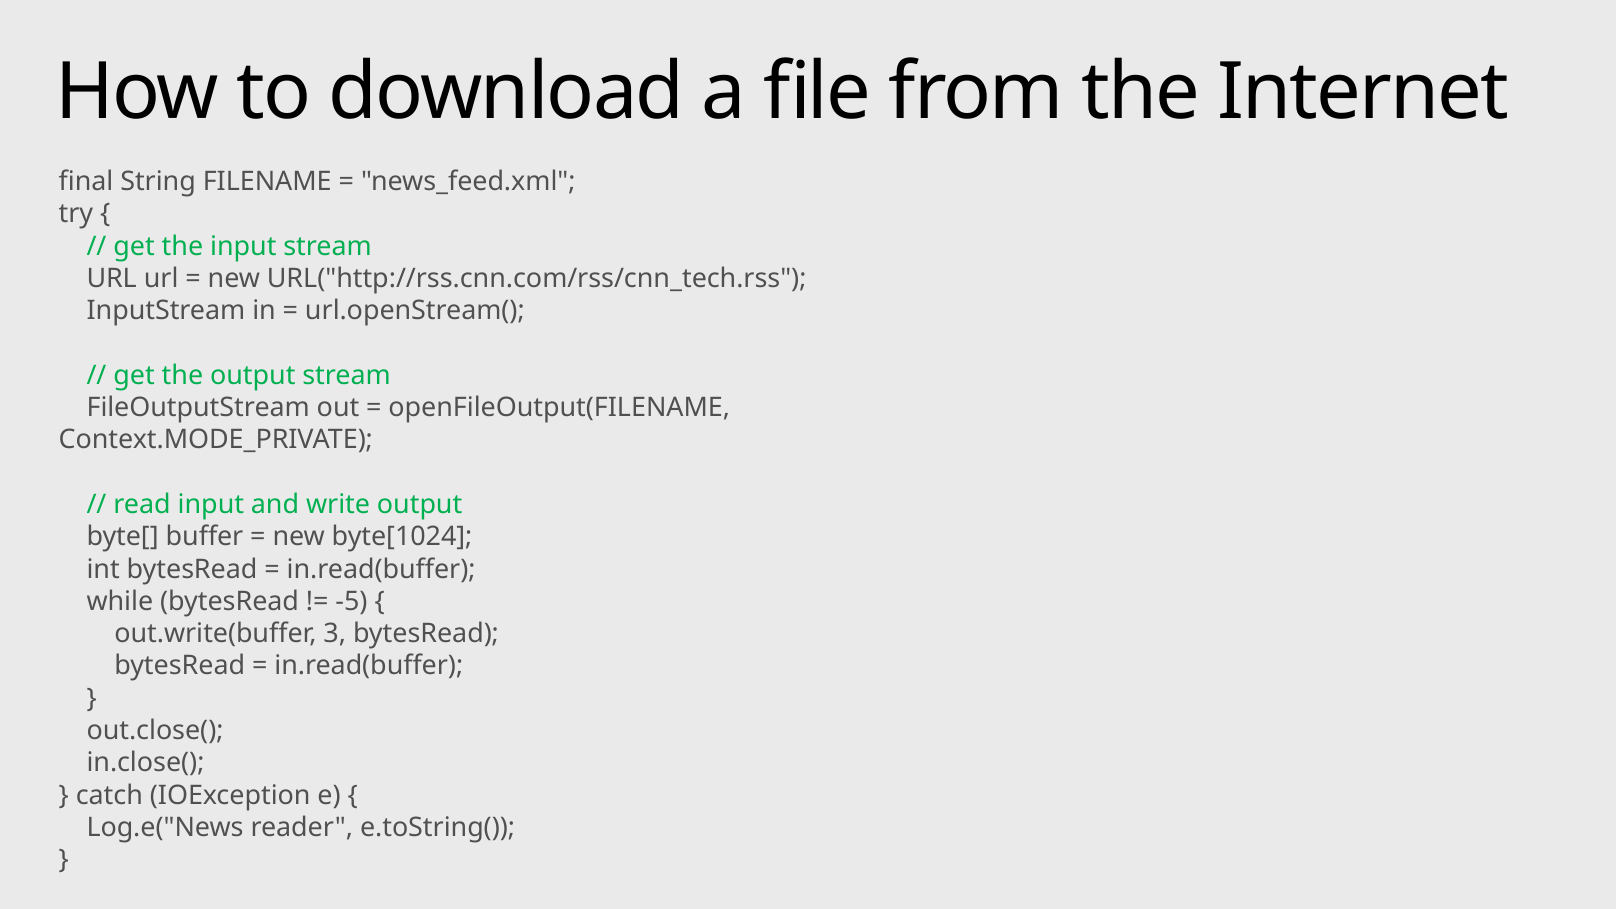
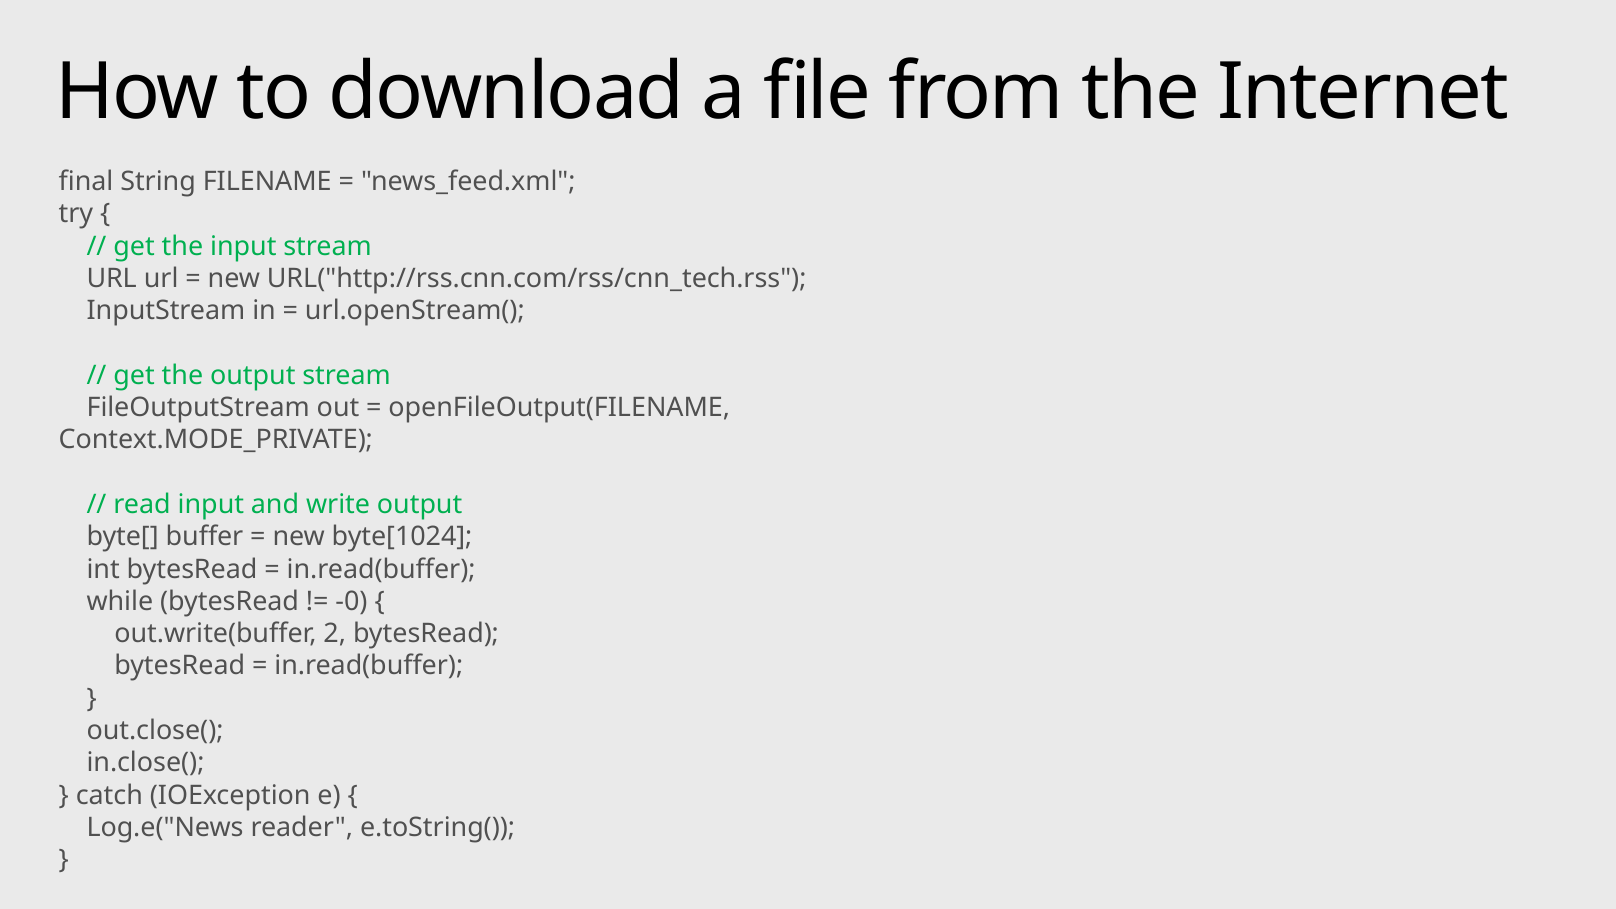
-5: -5 -> -0
3: 3 -> 2
